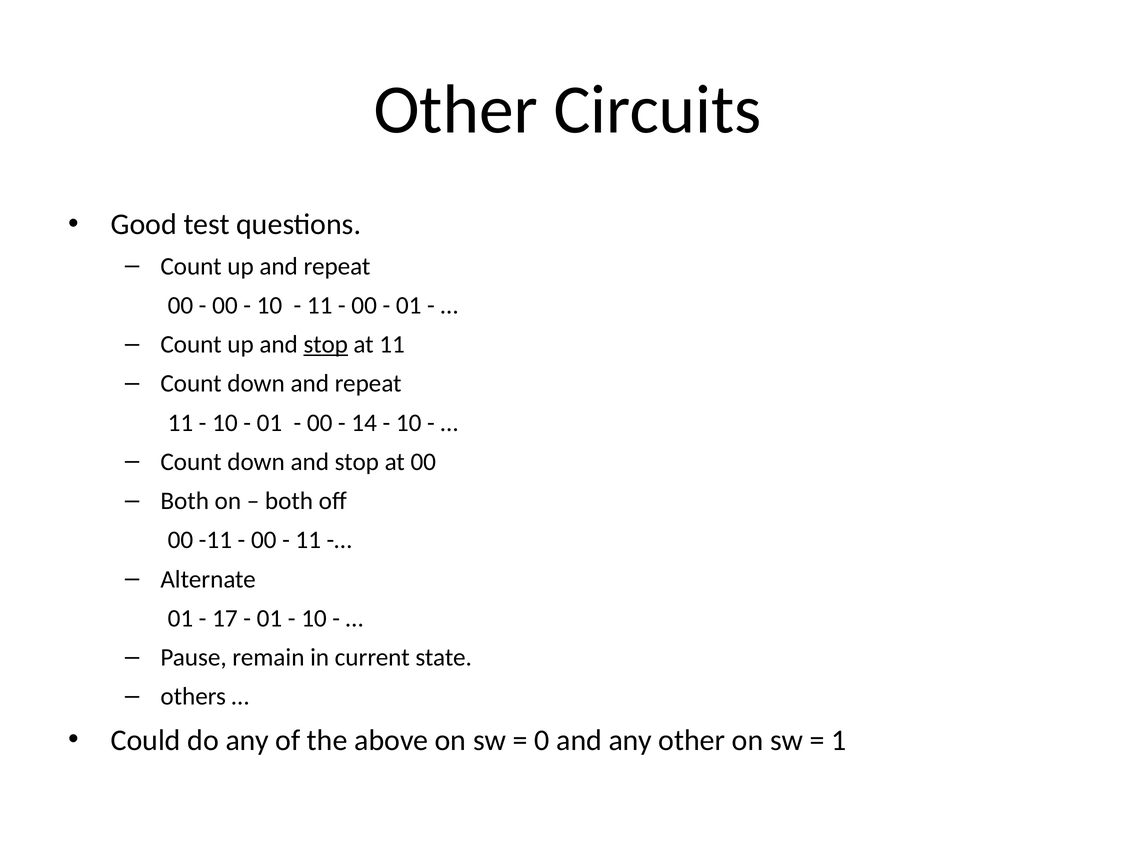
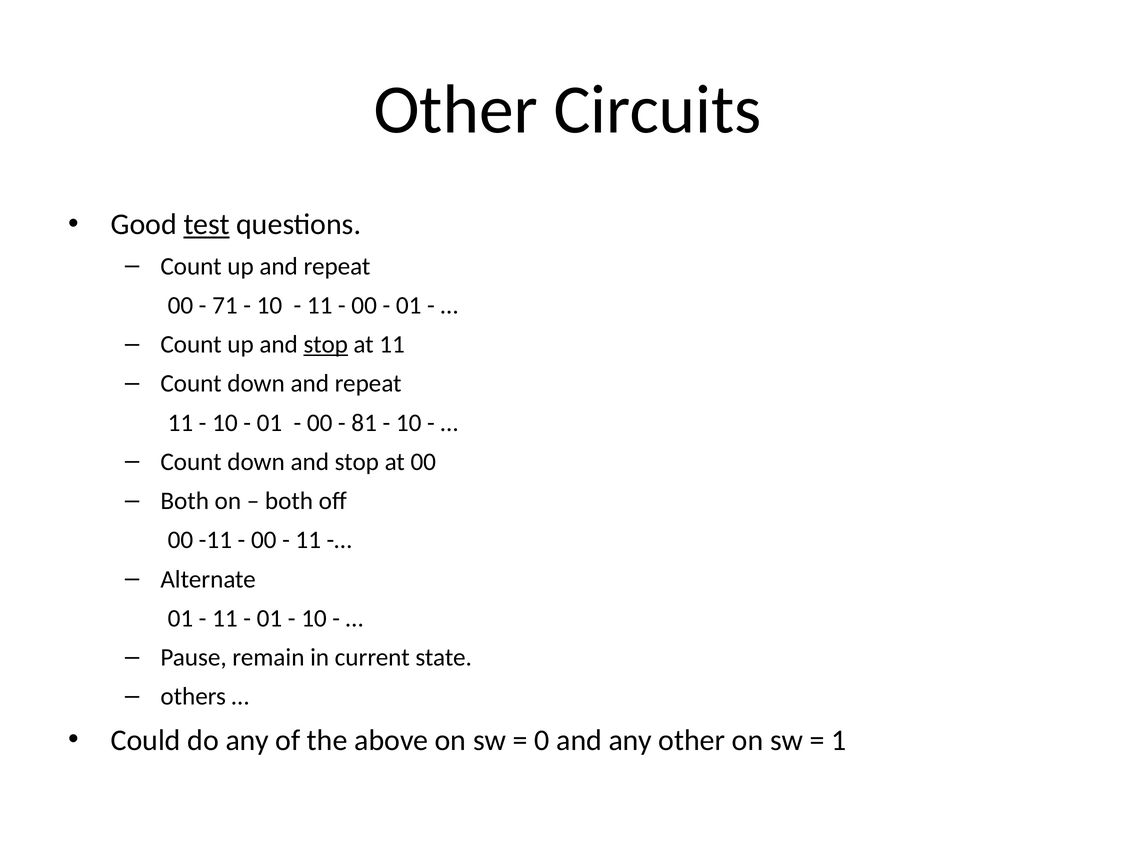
test underline: none -> present
00 at (225, 305): 00 -> 71
14: 14 -> 81
17 at (225, 618): 17 -> 11
